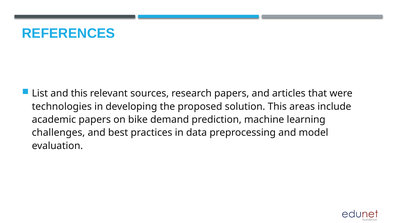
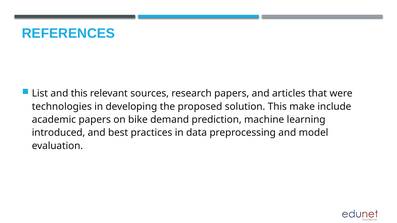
areas: areas -> make
challenges: challenges -> introduced
